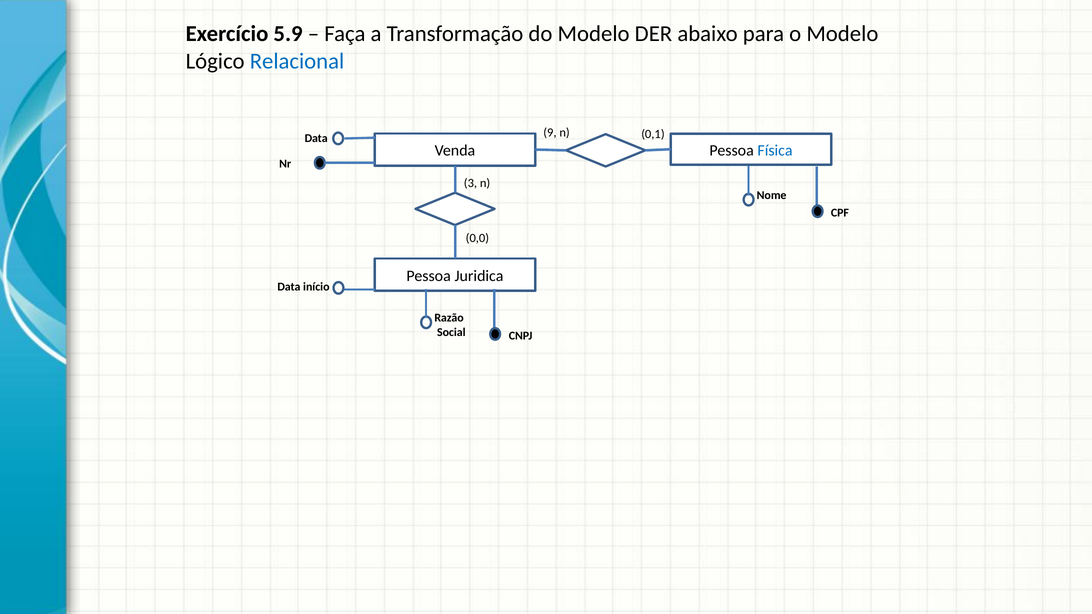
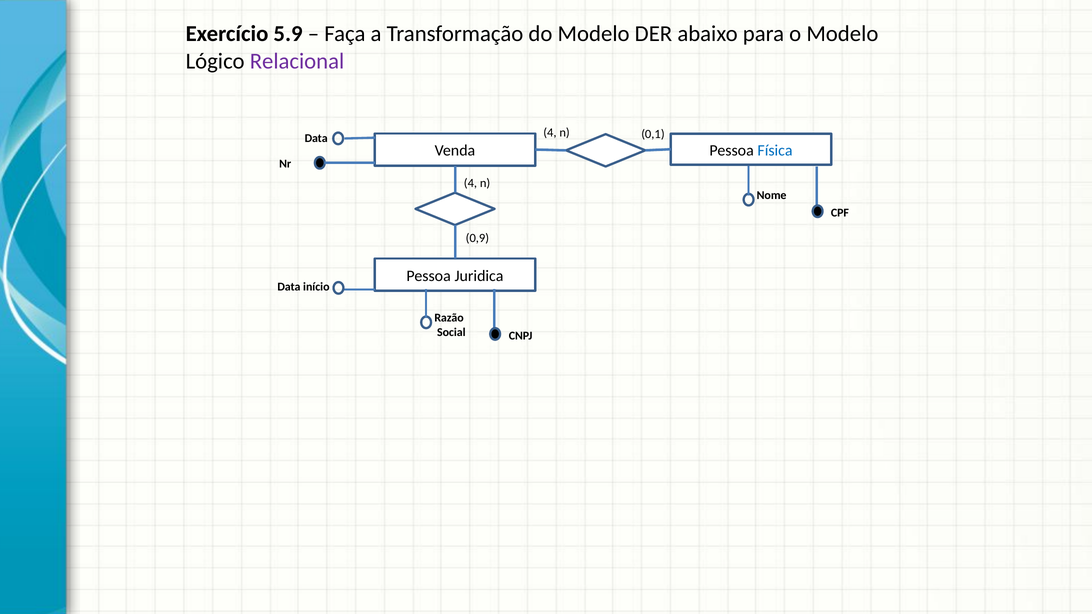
Relacional colour: blue -> purple
9 at (550, 132): 9 -> 4
3 at (470, 183): 3 -> 4
0,0: 0,0 -> 0,9
